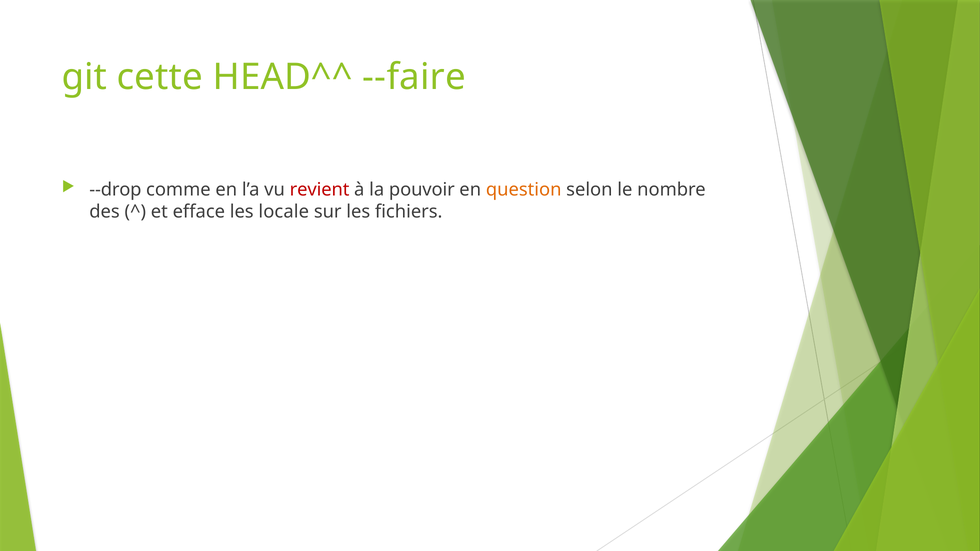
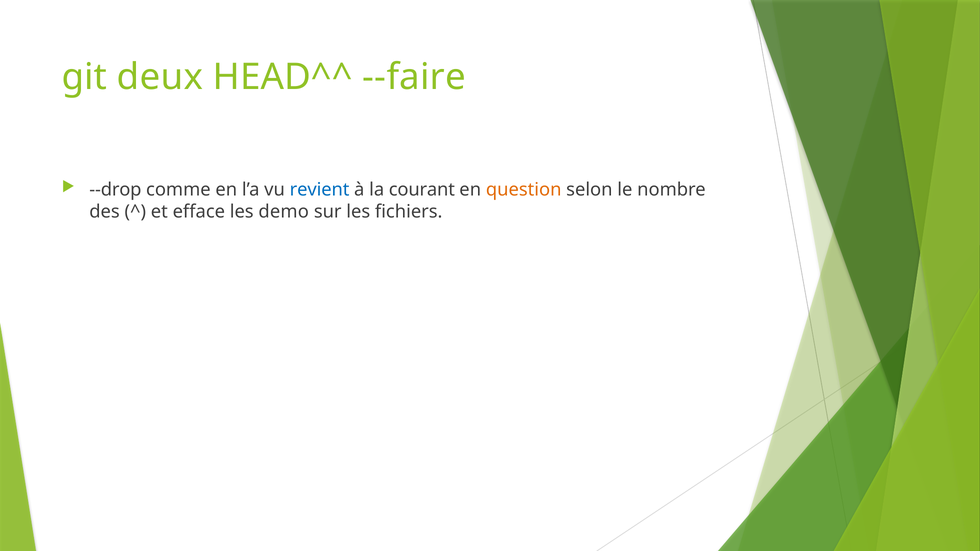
cette: cette -> deux
revient colour: red -> blue
pouvoir: pouvoir -> courant
locale: locale -> demo
